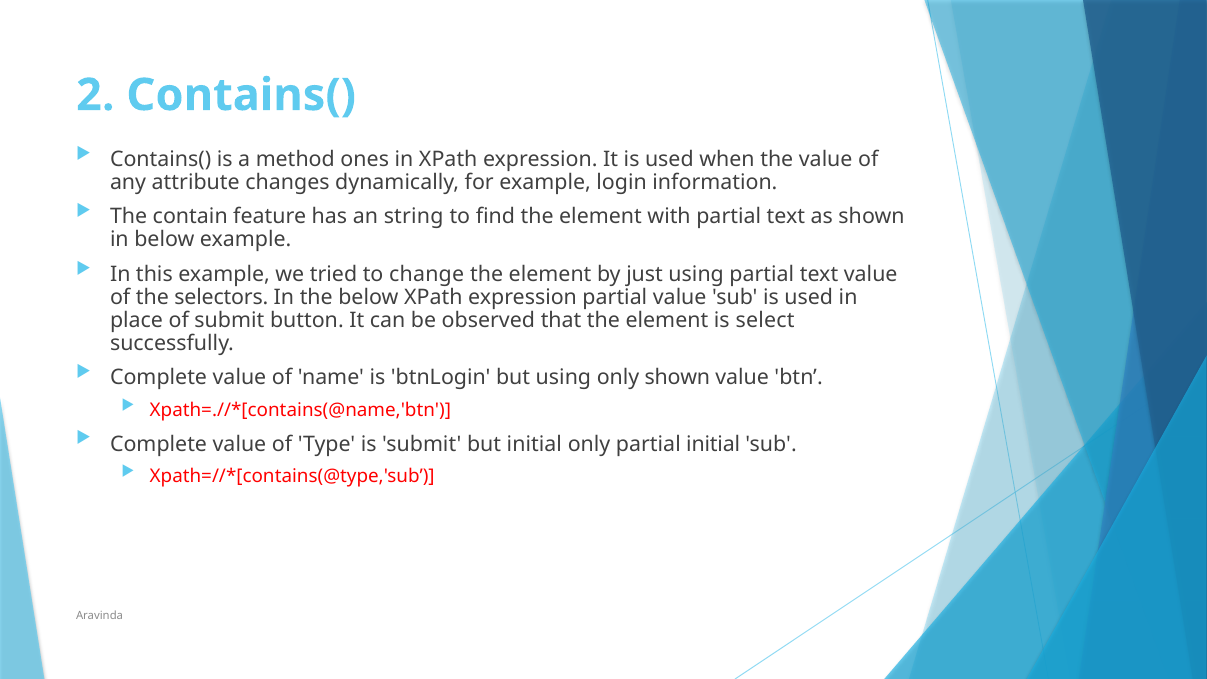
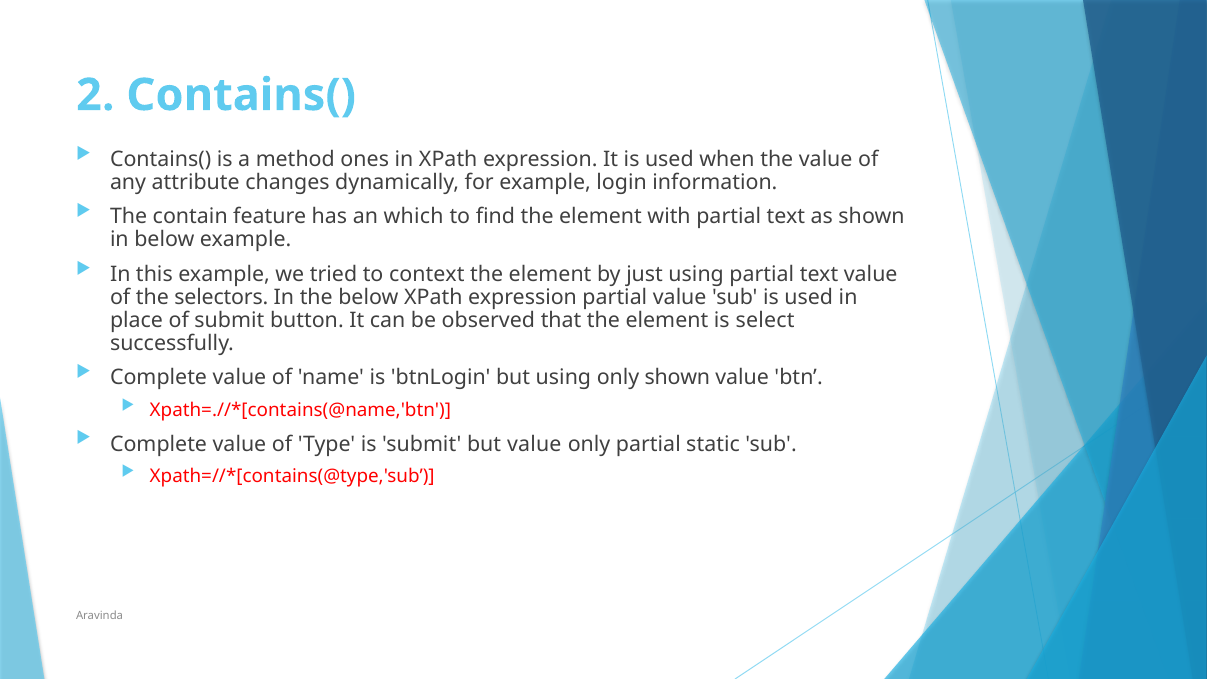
string: string -> which
change: change -> context
but initial: initial -> value
partial initial: initial -> static
